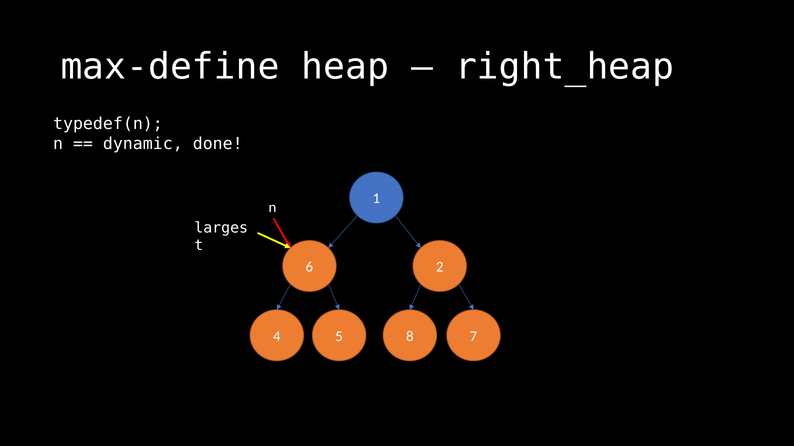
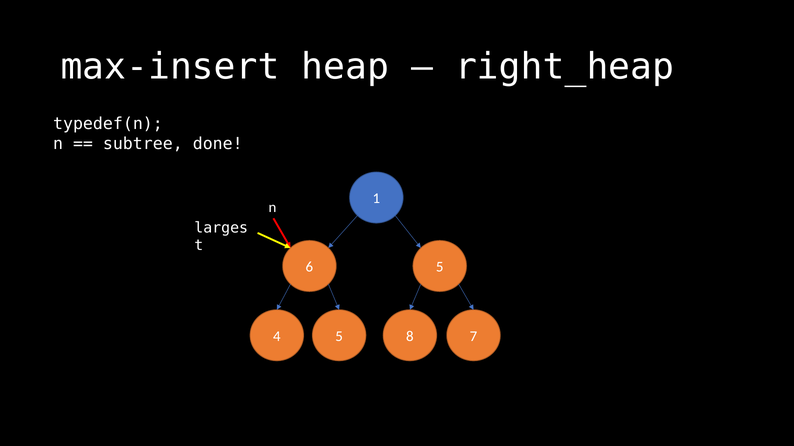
max-define: max-define -> max-insert
dynamic: dynamic -> subtree
6 2: 2 -> 5
